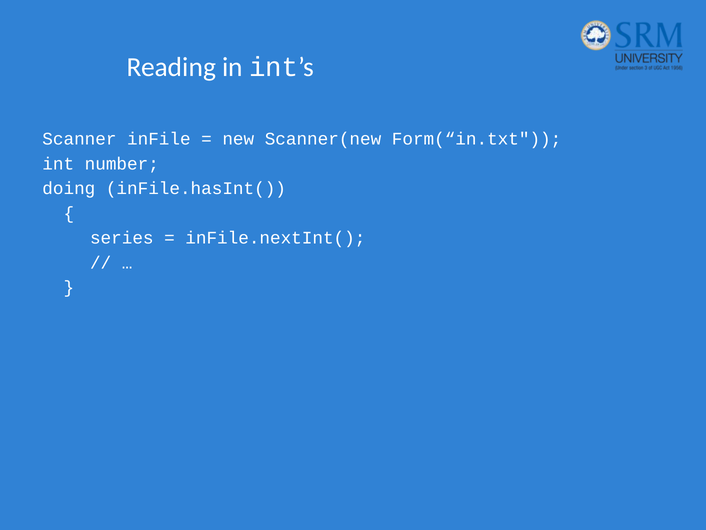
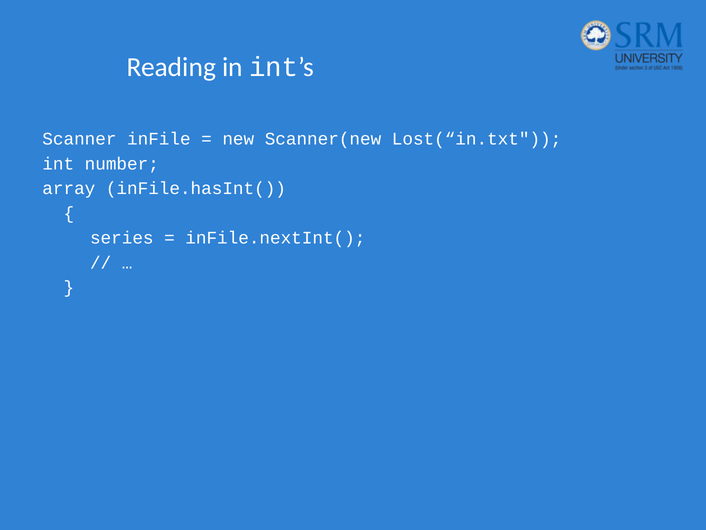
Form(“in.txt: Form(“in.txt -> Lost(“in.txt
doing: doing -> array
